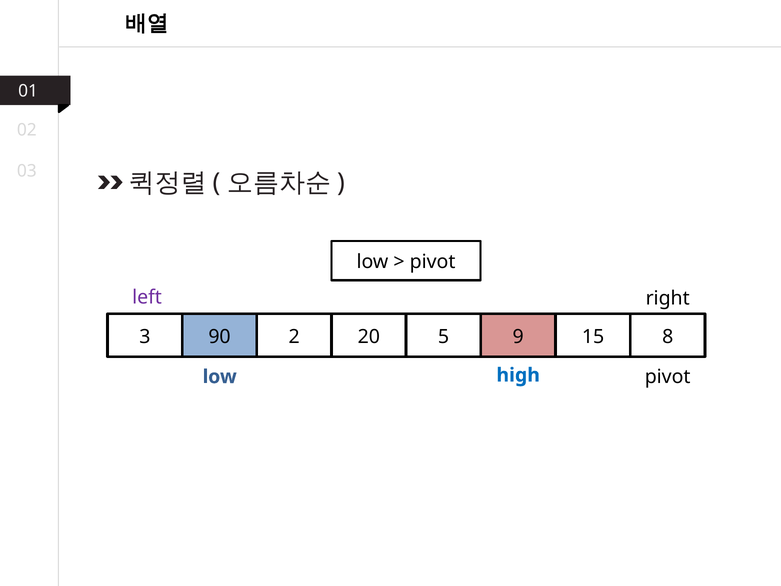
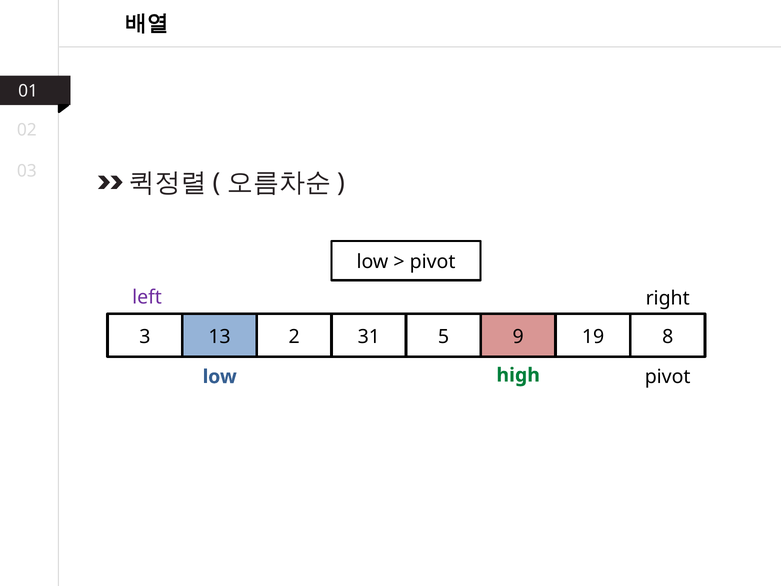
90: 90 -> 13
20: 20 -> 31
15: 15 -> 19
high colour: blue -> green
